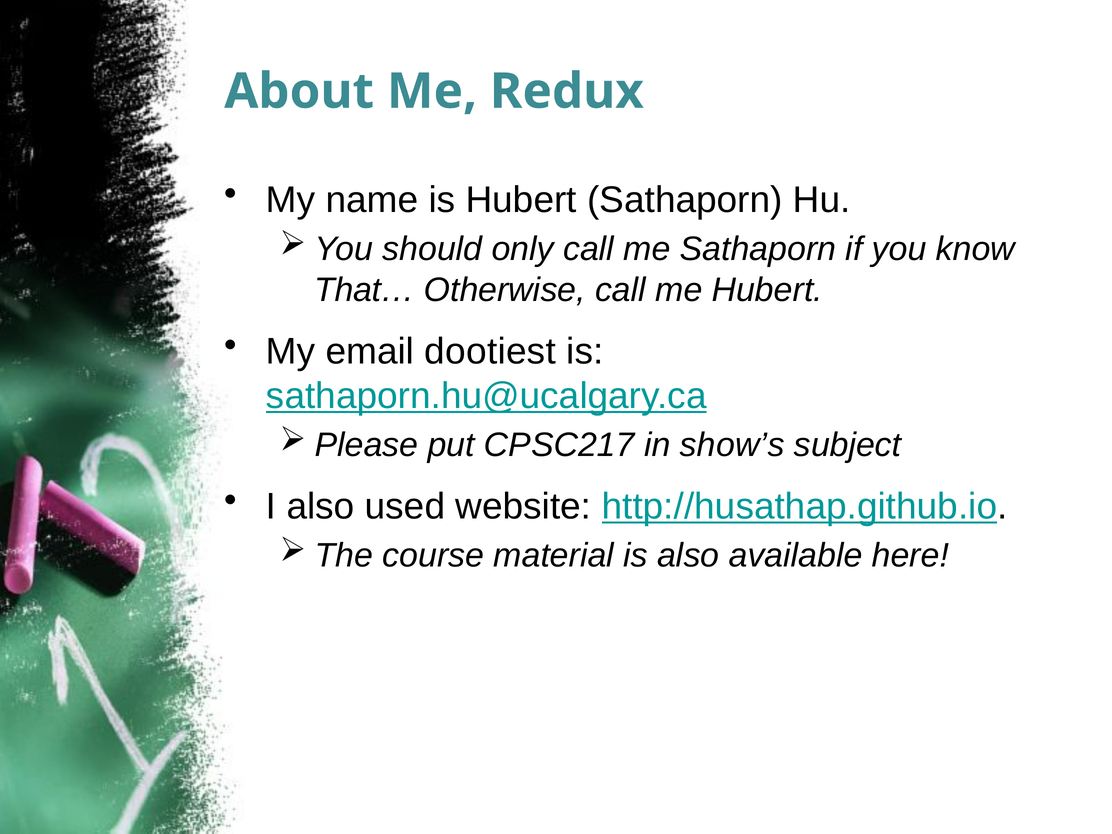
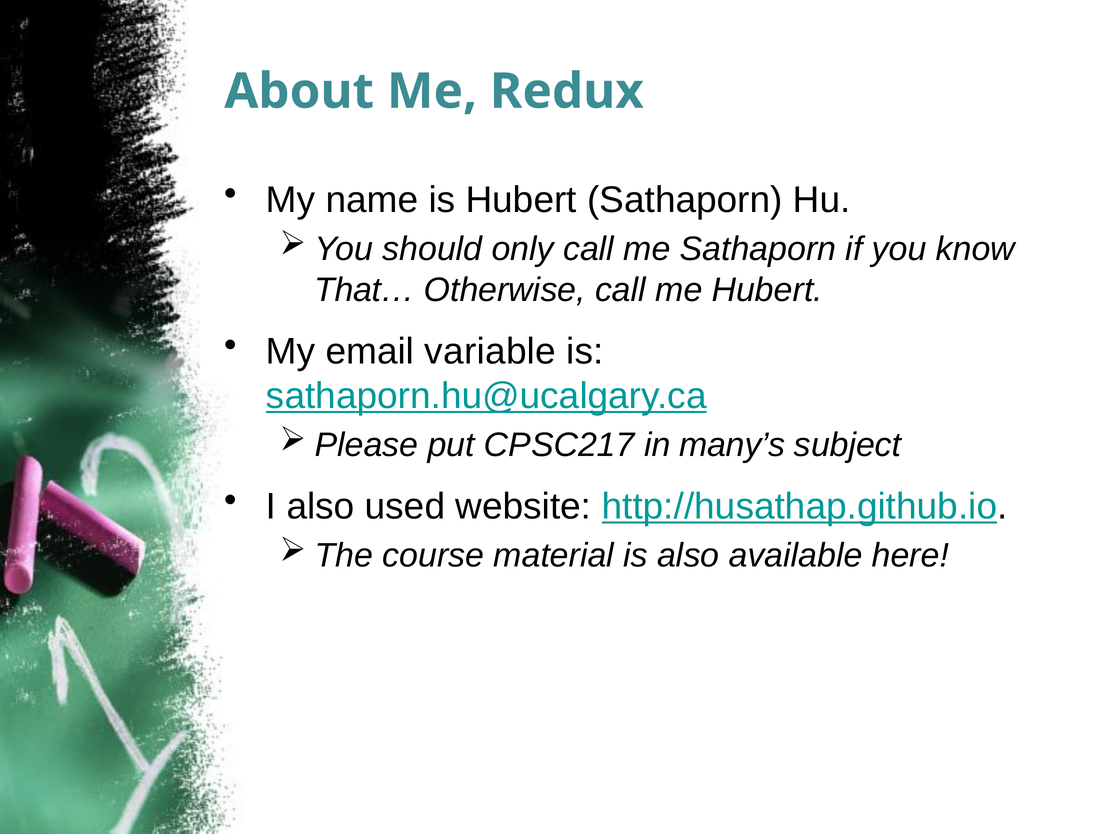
dootiest: dootiest -> variable
show’s: show’s -> many’s
